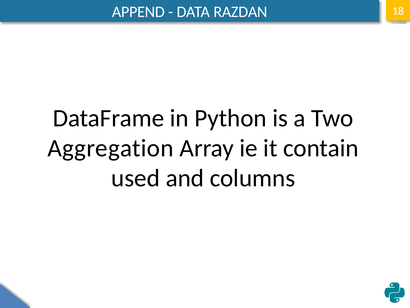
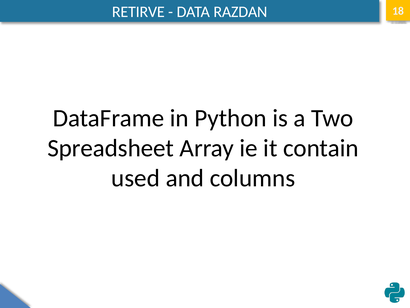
APPEND: APPEND -> RETIRVE
Aggregation: Aggregation -> Spreadsheet
